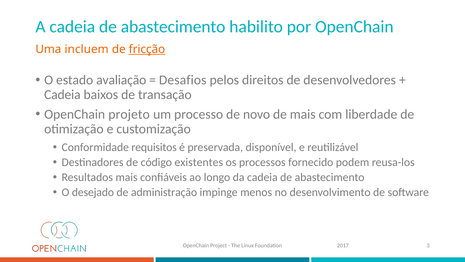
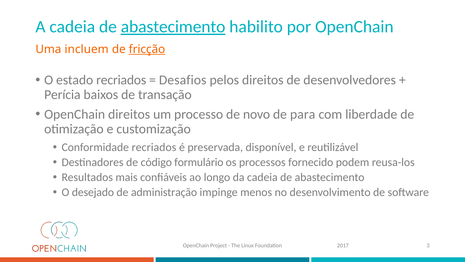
abastecimento at (173, 27) underline: none -> present
estado avaliação: avaliação -> recriados
Cadeia at (62, 95): Cadeia -> Perícia
OpenChain projeto: projeto -> direitos
de mais: mais -> para
Conformidade requisitos: requisitos -> recriados
existentes: existentes -> formulário
